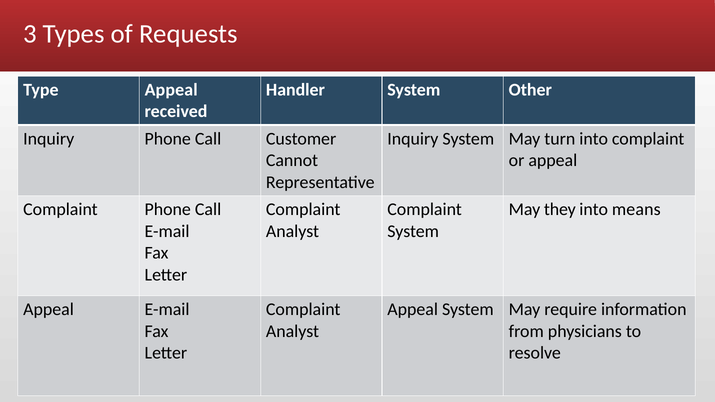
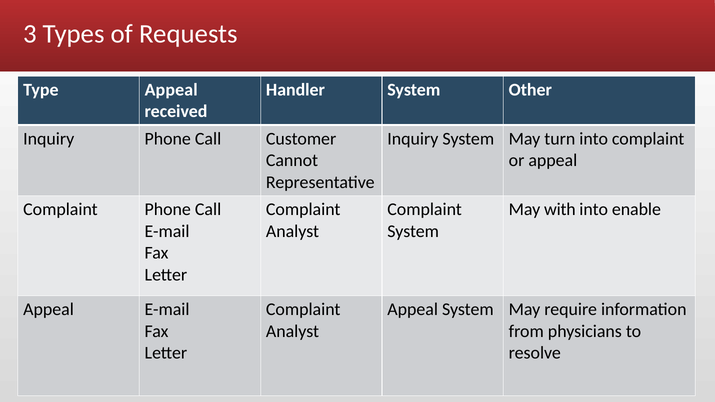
they: they -> with
means: means -> enable
